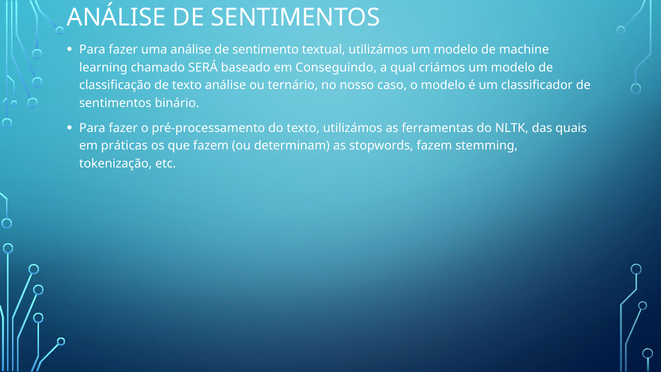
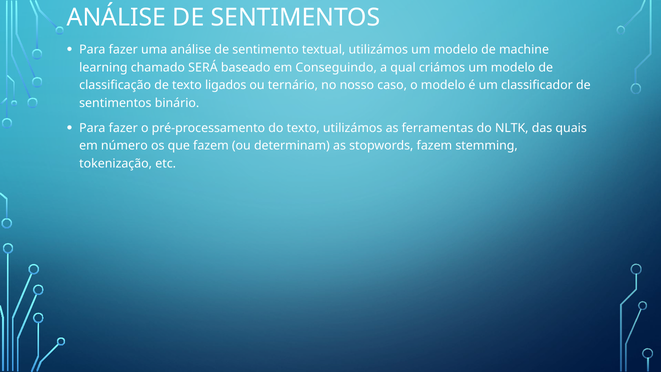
texto análise: análise -> ligados
práticas: práticas -> número
